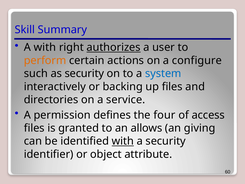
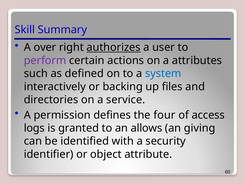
A with: with -> over
perform colour: orange -> purple
configure: configure -> attributes
as security: security -> defined
files at (34, 128): files -> logs
with at (123, 141) underline: present -> none
